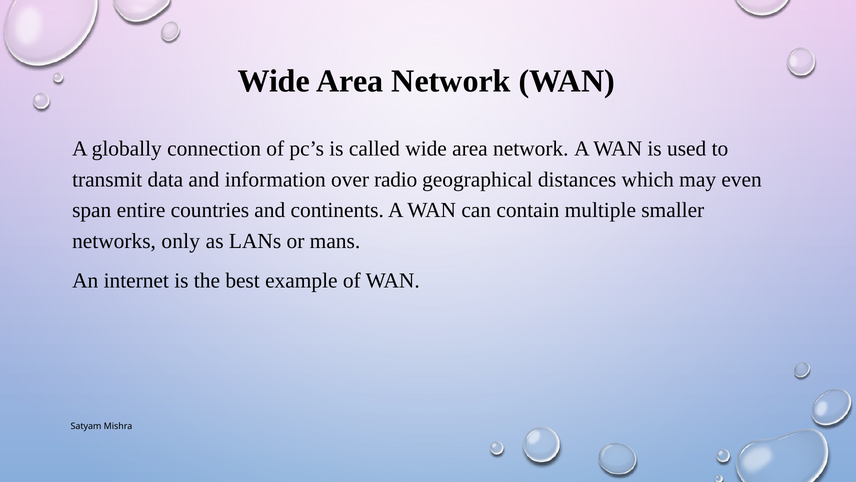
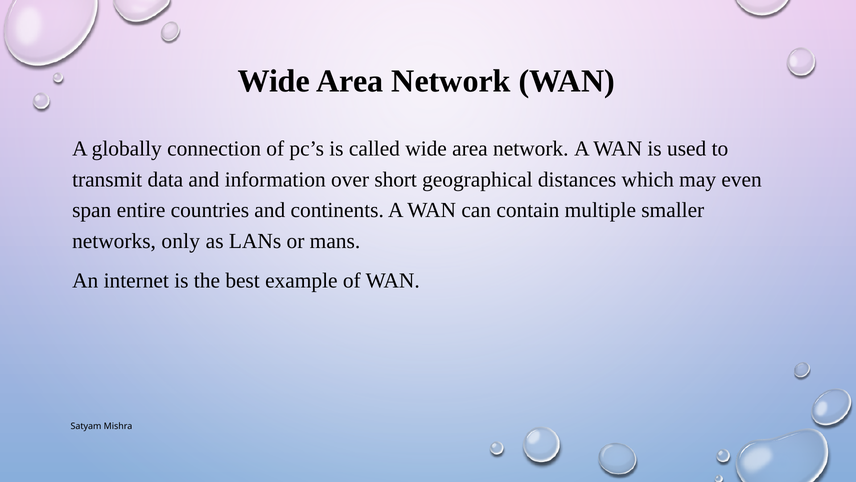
radio: radio -> short
